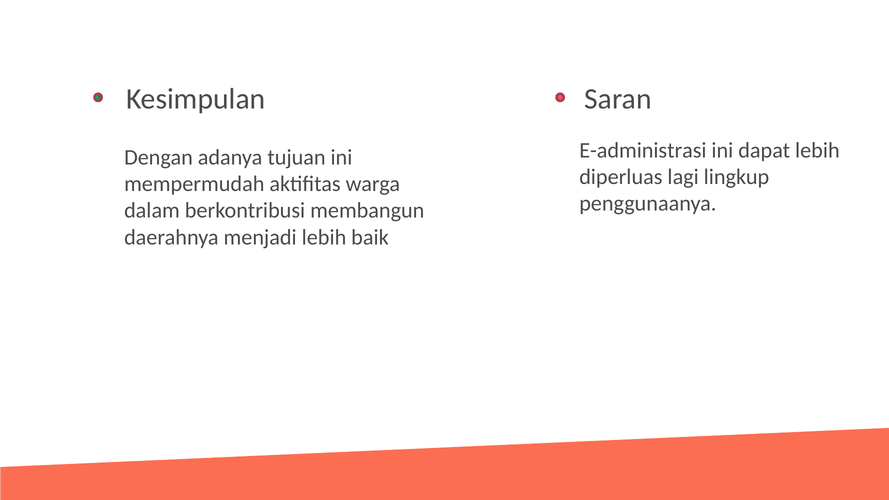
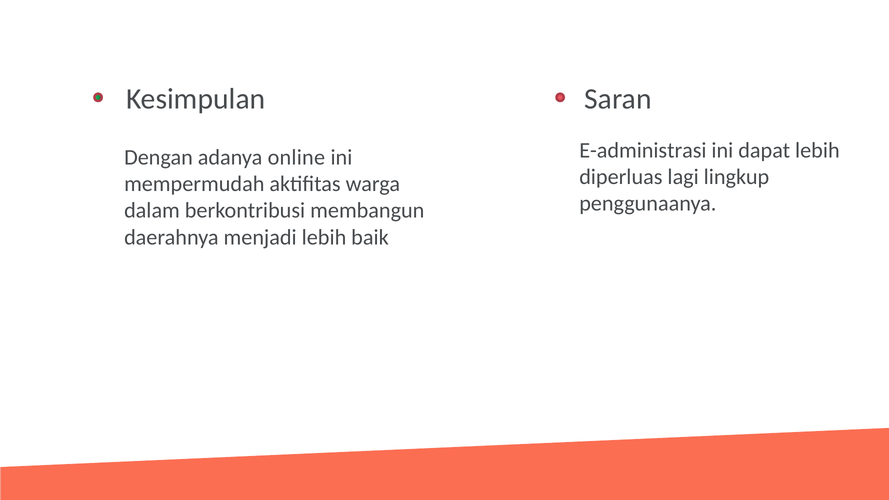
tujuan: tujuan -> online
